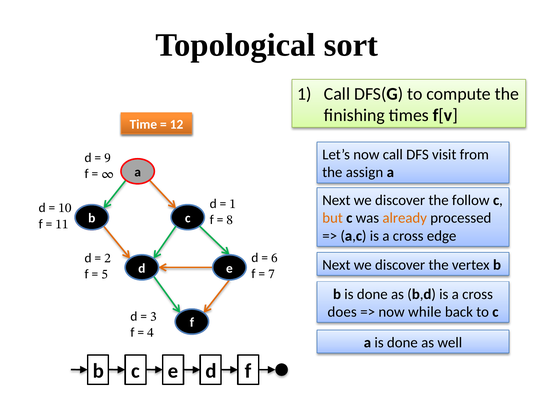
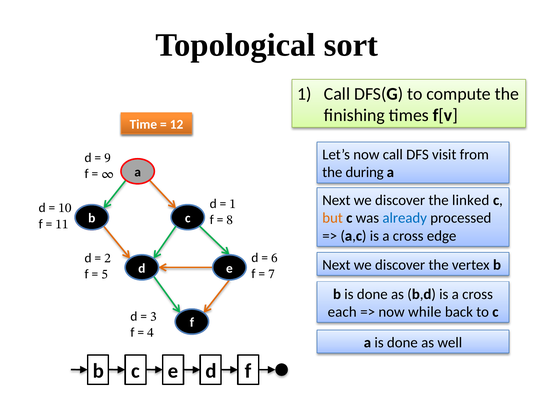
assign: assign -> during
follow: follow -> linked
already colour: orange -> blue
does: does -> each
